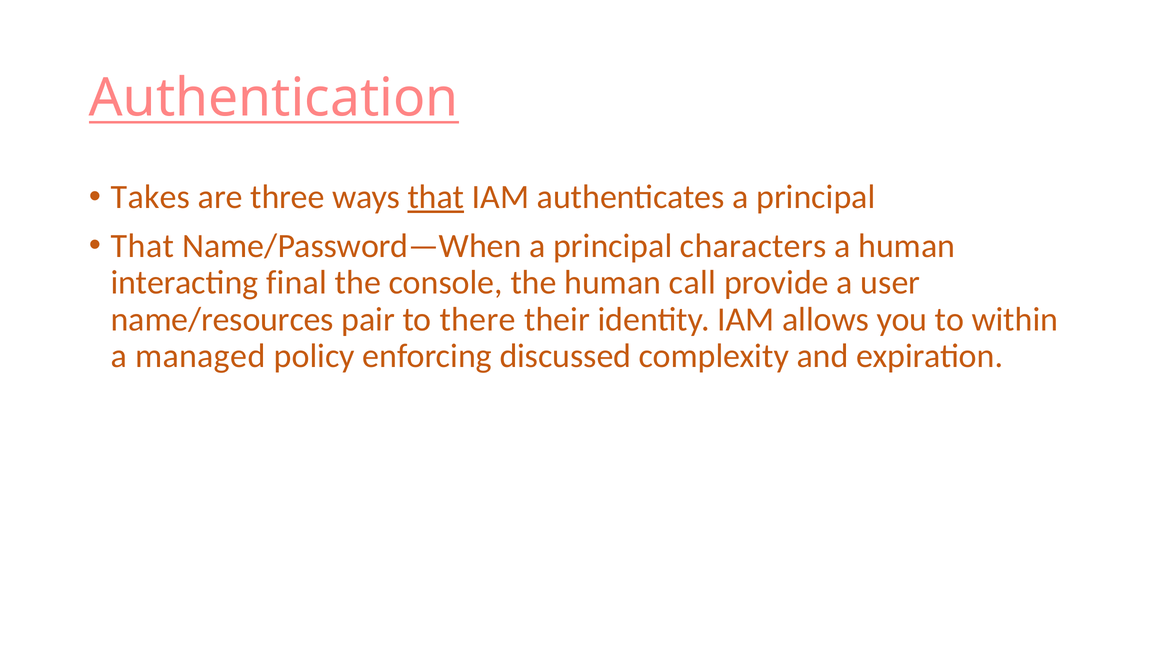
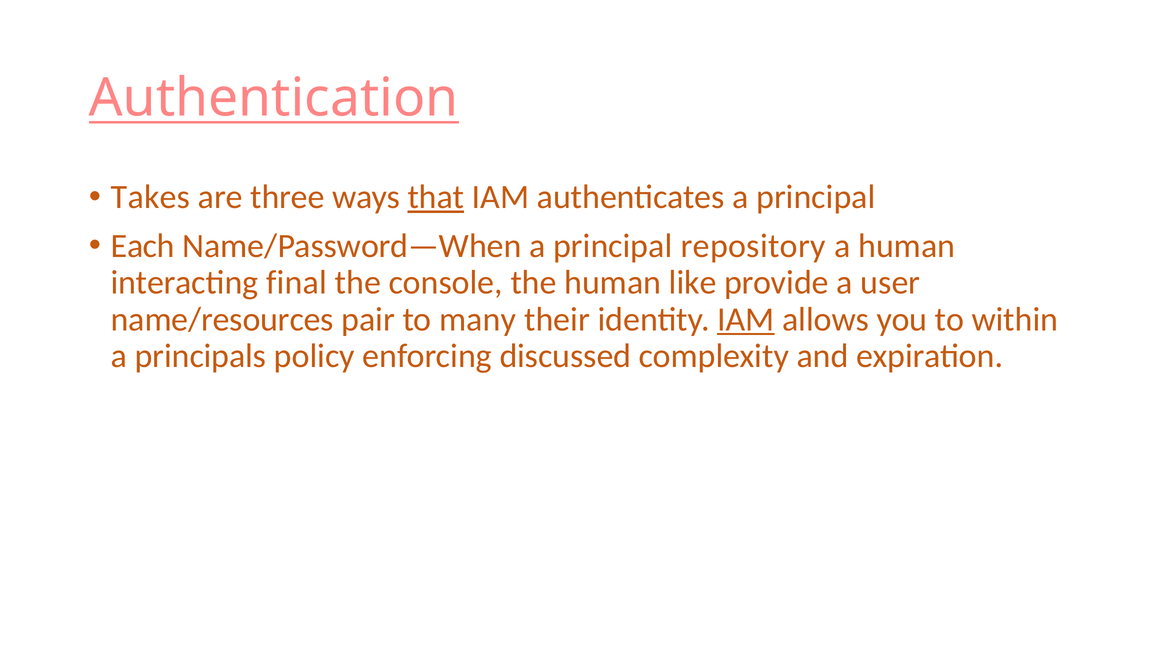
That at (142, 246): That -> Each
characters: characters -> repository
call: call -> like
there: there -> many
IAM at (746, 319) underline: none -> present
managed: managed -> principals
